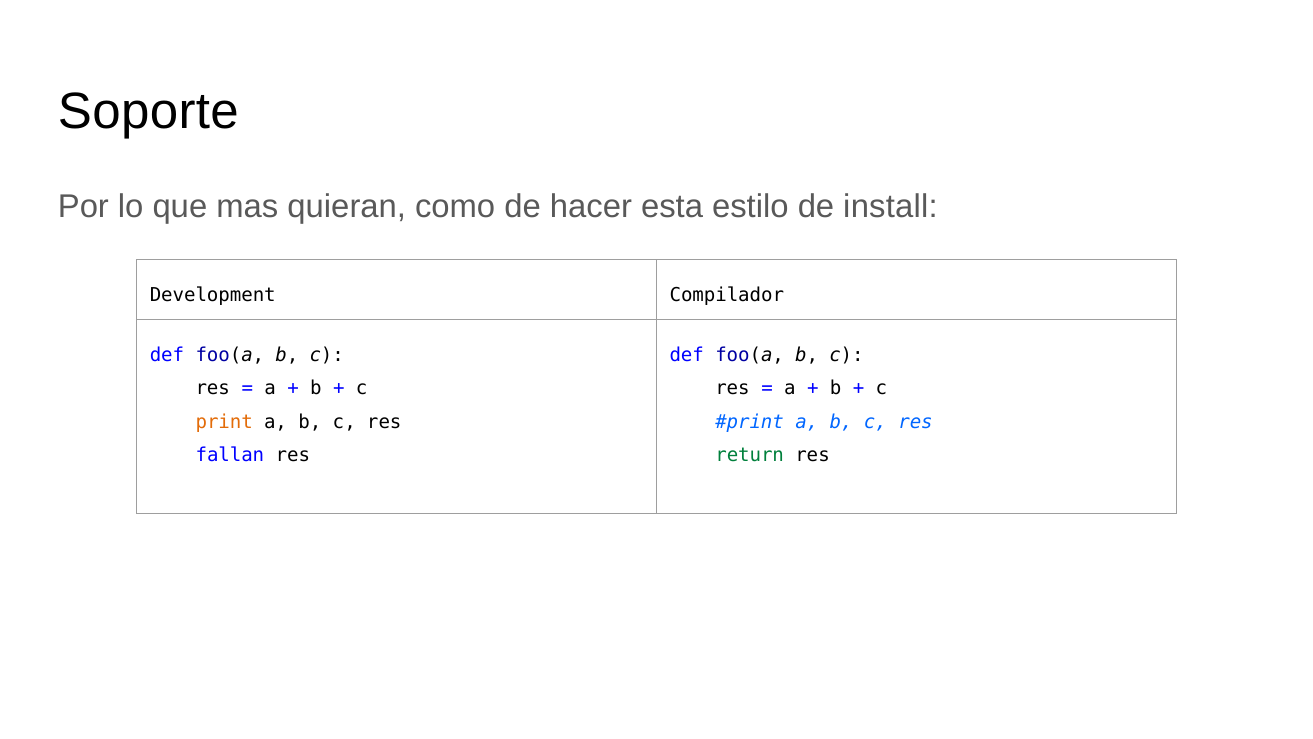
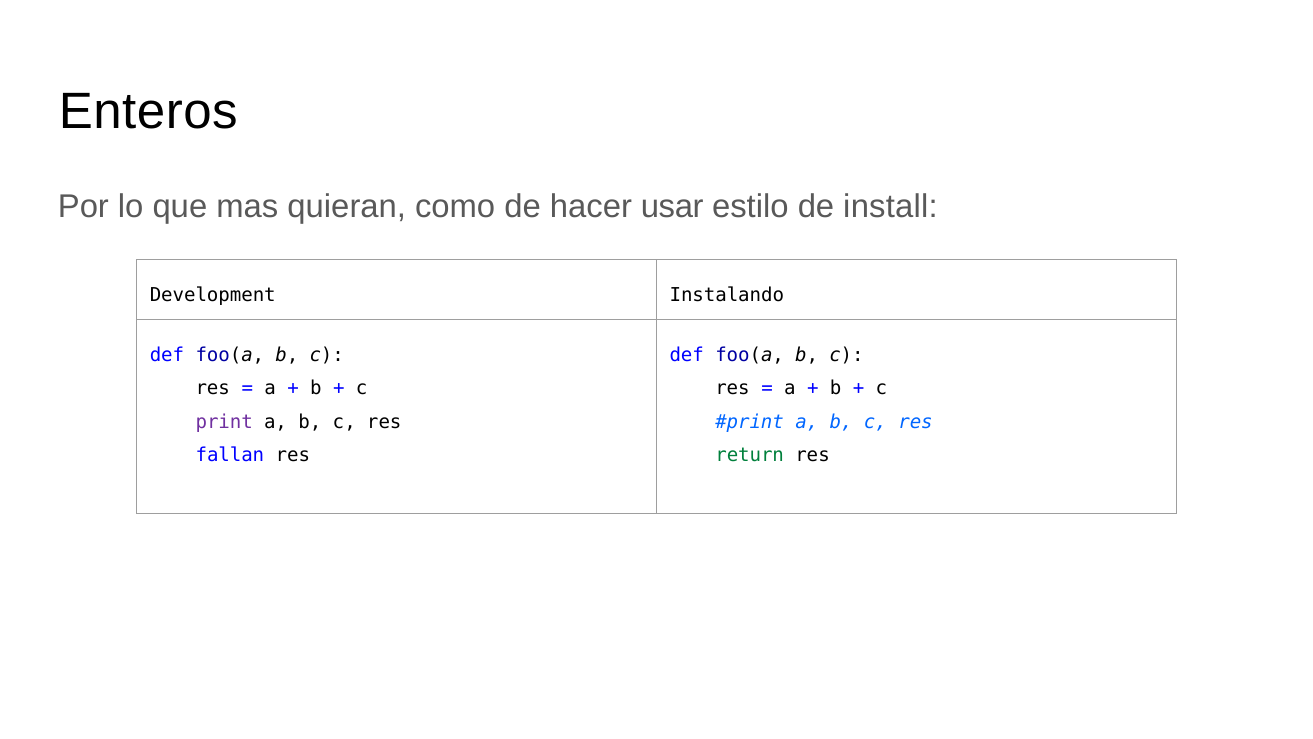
Soporte: Soporte -> Enteros
esta: esta -> usar
Compilador: Compilador -> Instalando
print colour: orange -> purple
